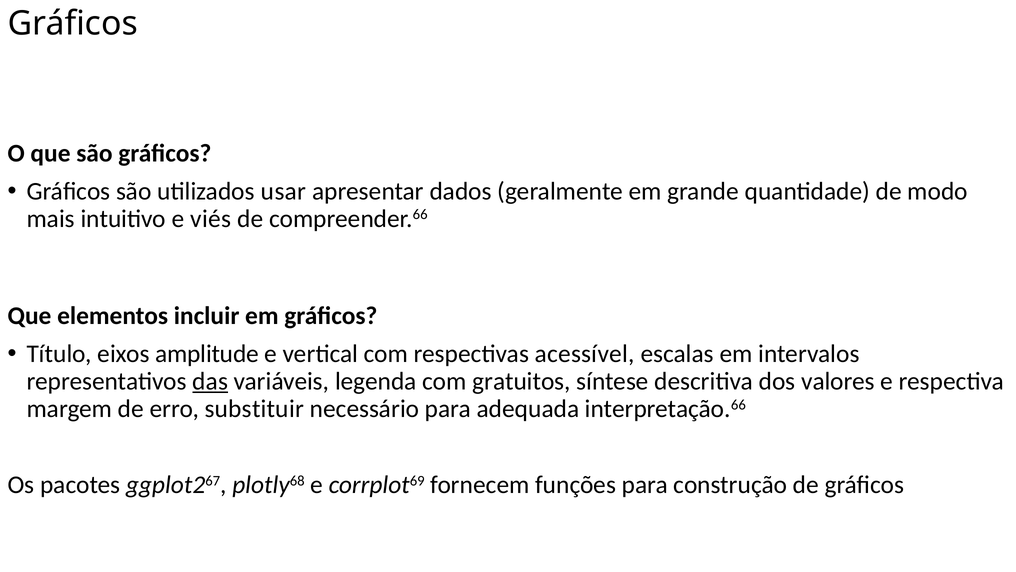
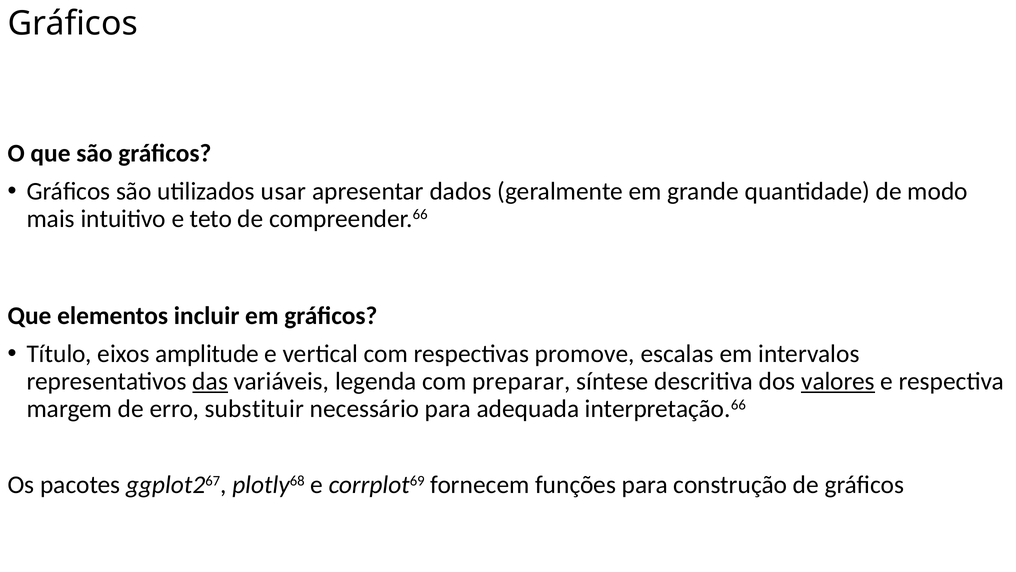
viés: viés -> teto
acessível: acessível -> promove
gratuitos: gratuitos -> preparar
valores underline: none -> present
